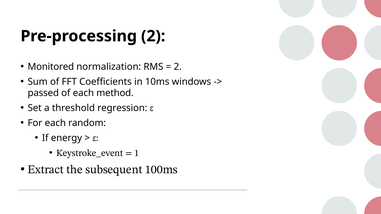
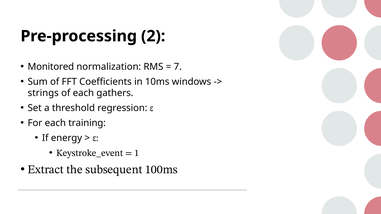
2 at (178, 67): 2 -> 7
passed: passed -> strings
method: method -> gathers
random: random -> training
